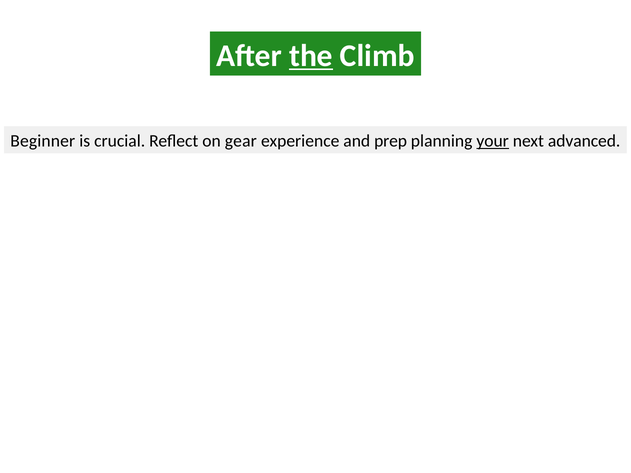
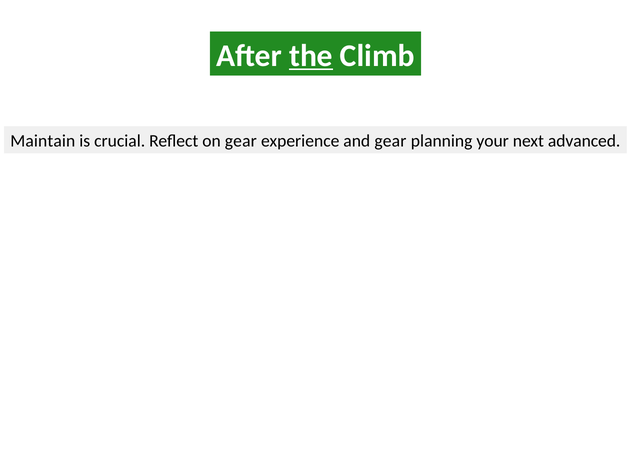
Beginner: Beginner -> Maintain
and prep: prep -> gear
your underline: present -> none
